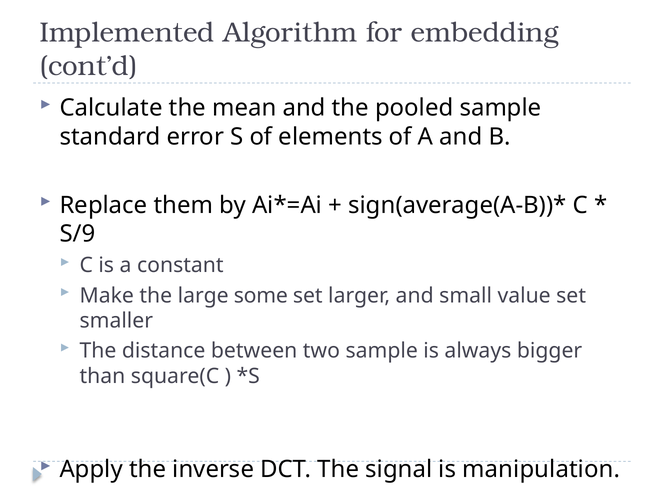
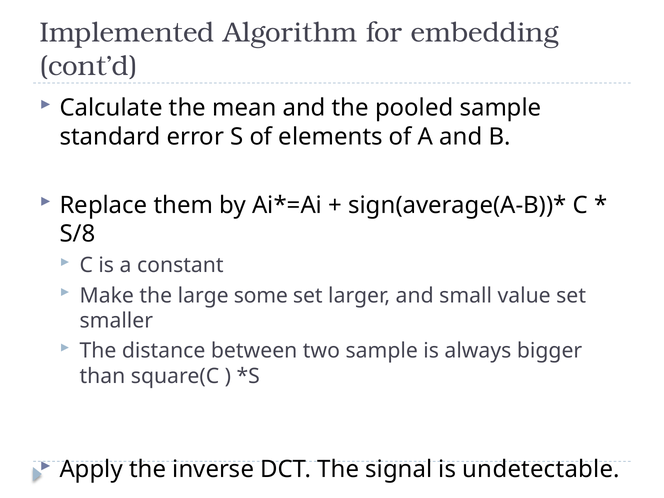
S/9: S/9 -> S/8
manipulation: manipulation -> undetectable
